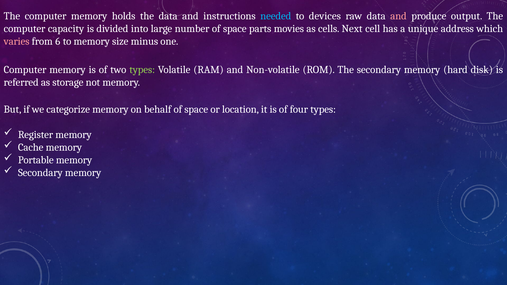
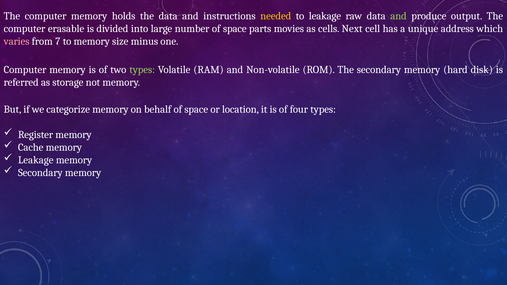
needed colour: light blue -> yellow
to devices: devices -> leakage
and at (398, 16) colour: pink -> light green
capacity: capacity -> erasable
6: 6 -> 7
Portable at (36, 160): Portable -> Leakage
